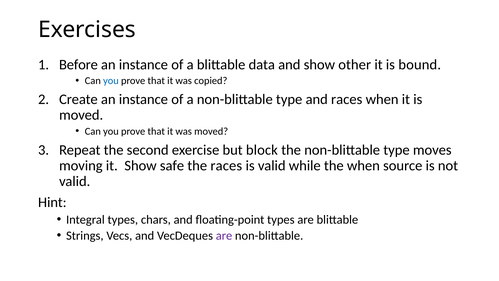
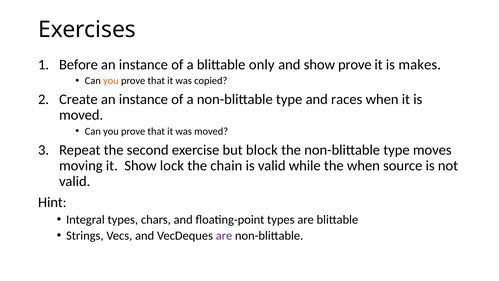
data: data -> only
show other: other -> prove
bound: bound -> makes
you at (111, 81) colour: blue -> orange
safe: safe -> lock
the races: races -> chain
